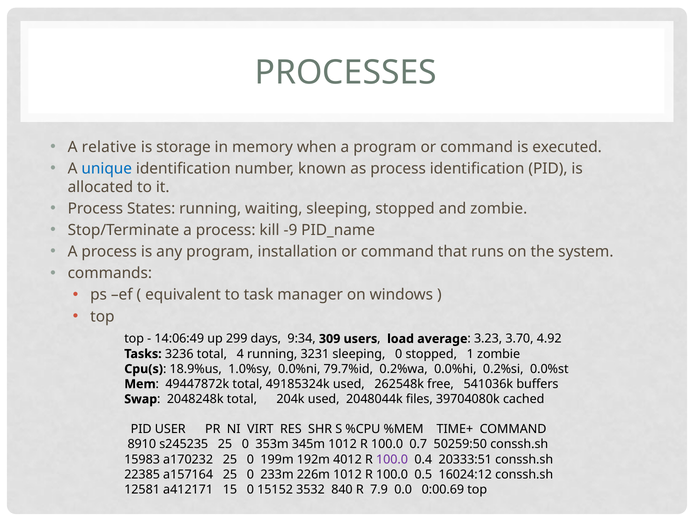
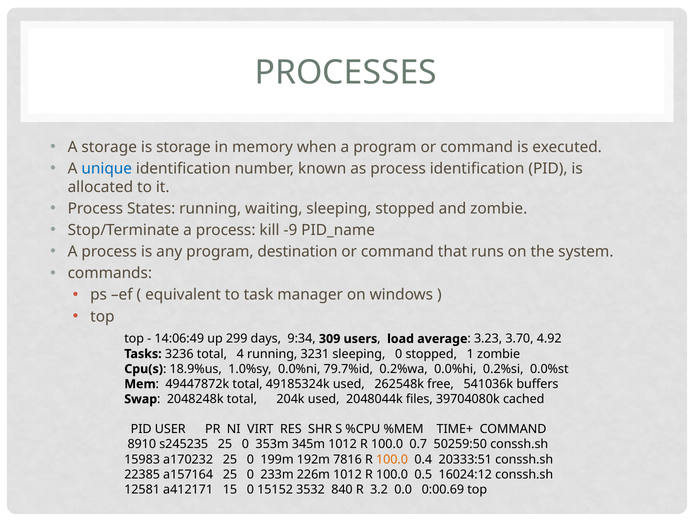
A relative: relative -> storage
installation: installation -> destination
4012: 4012 -> 7816
100.0 at (392, 459) colour: purple -> orange
7.9: 7.9 -> 3.2
